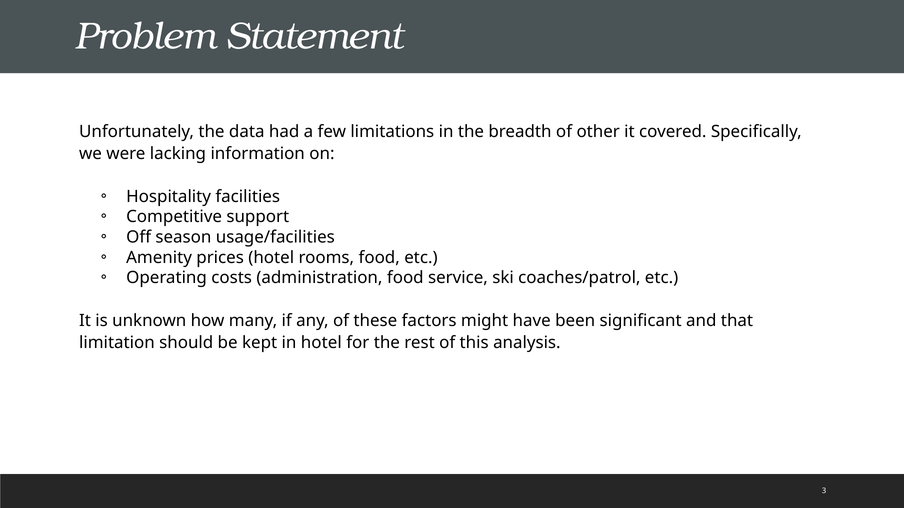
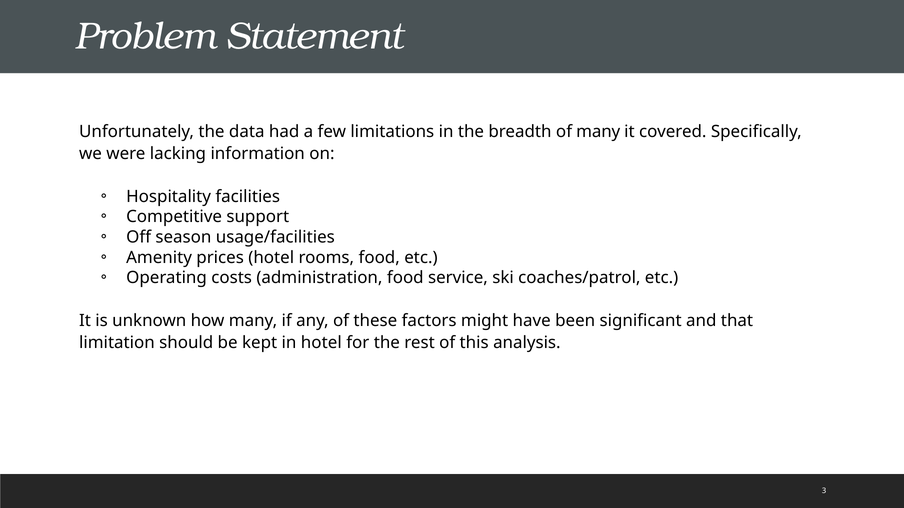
of other: other -> many
